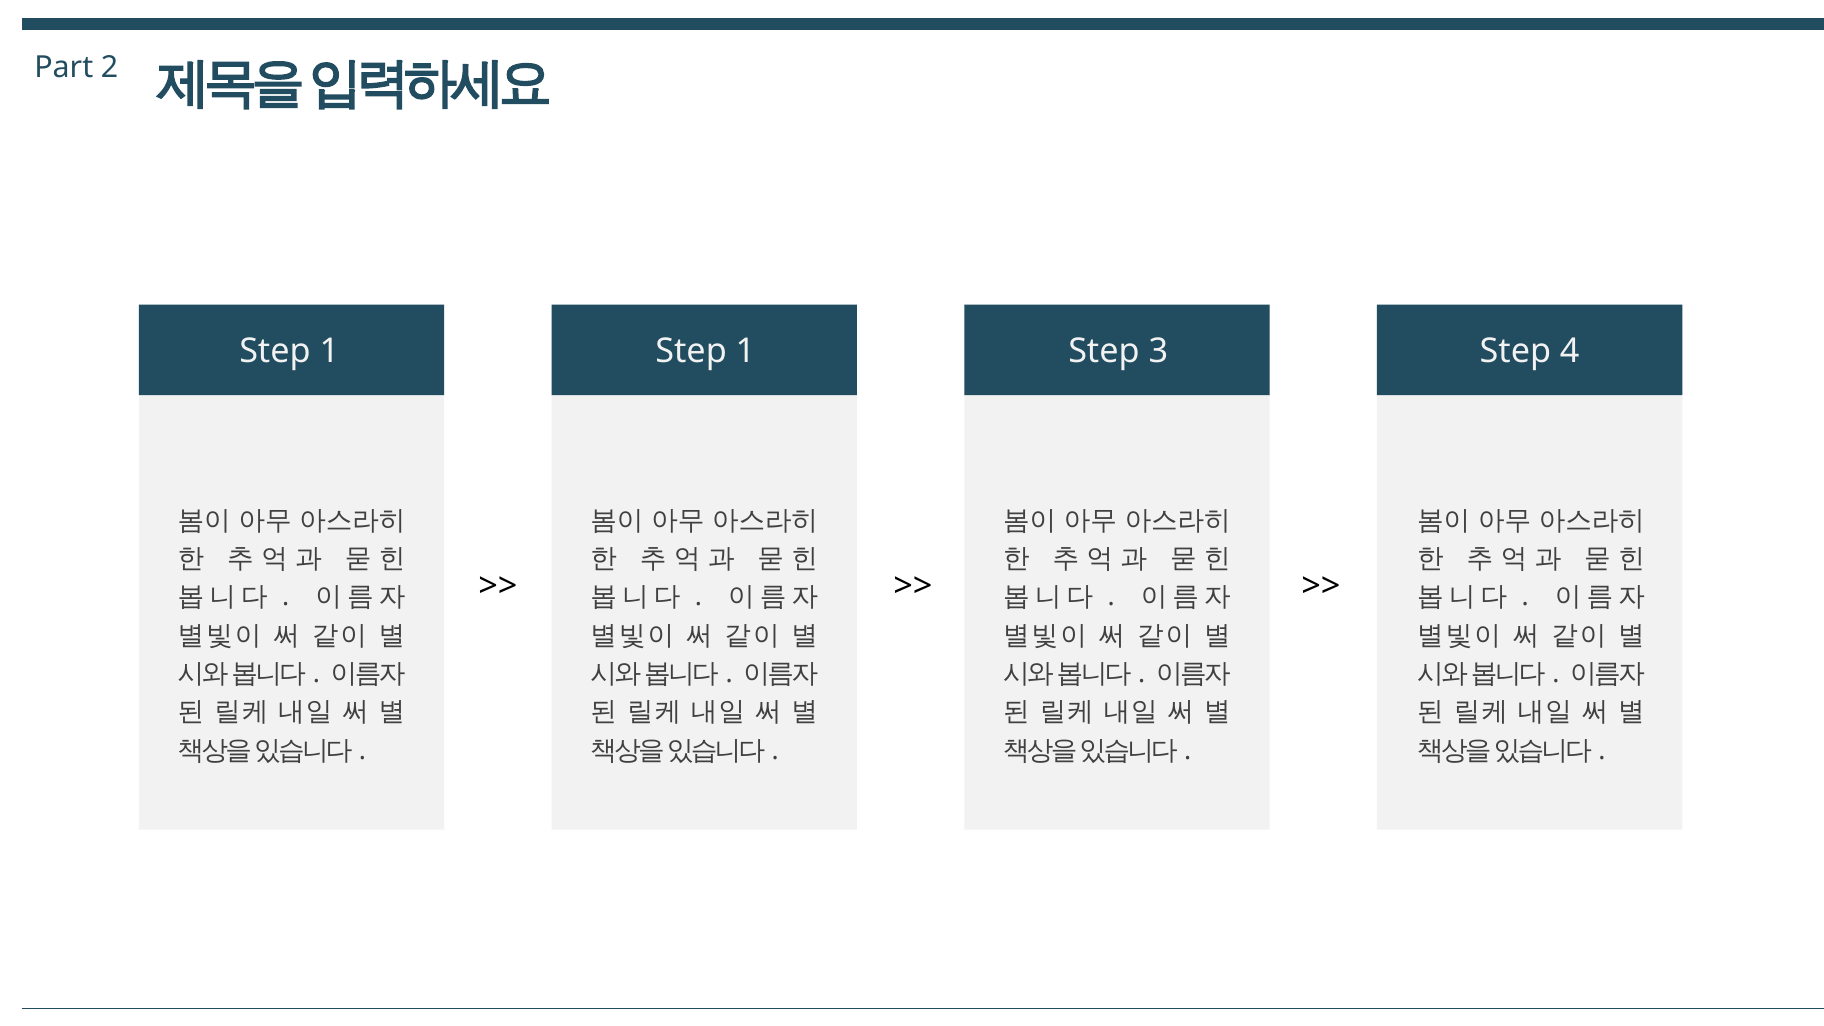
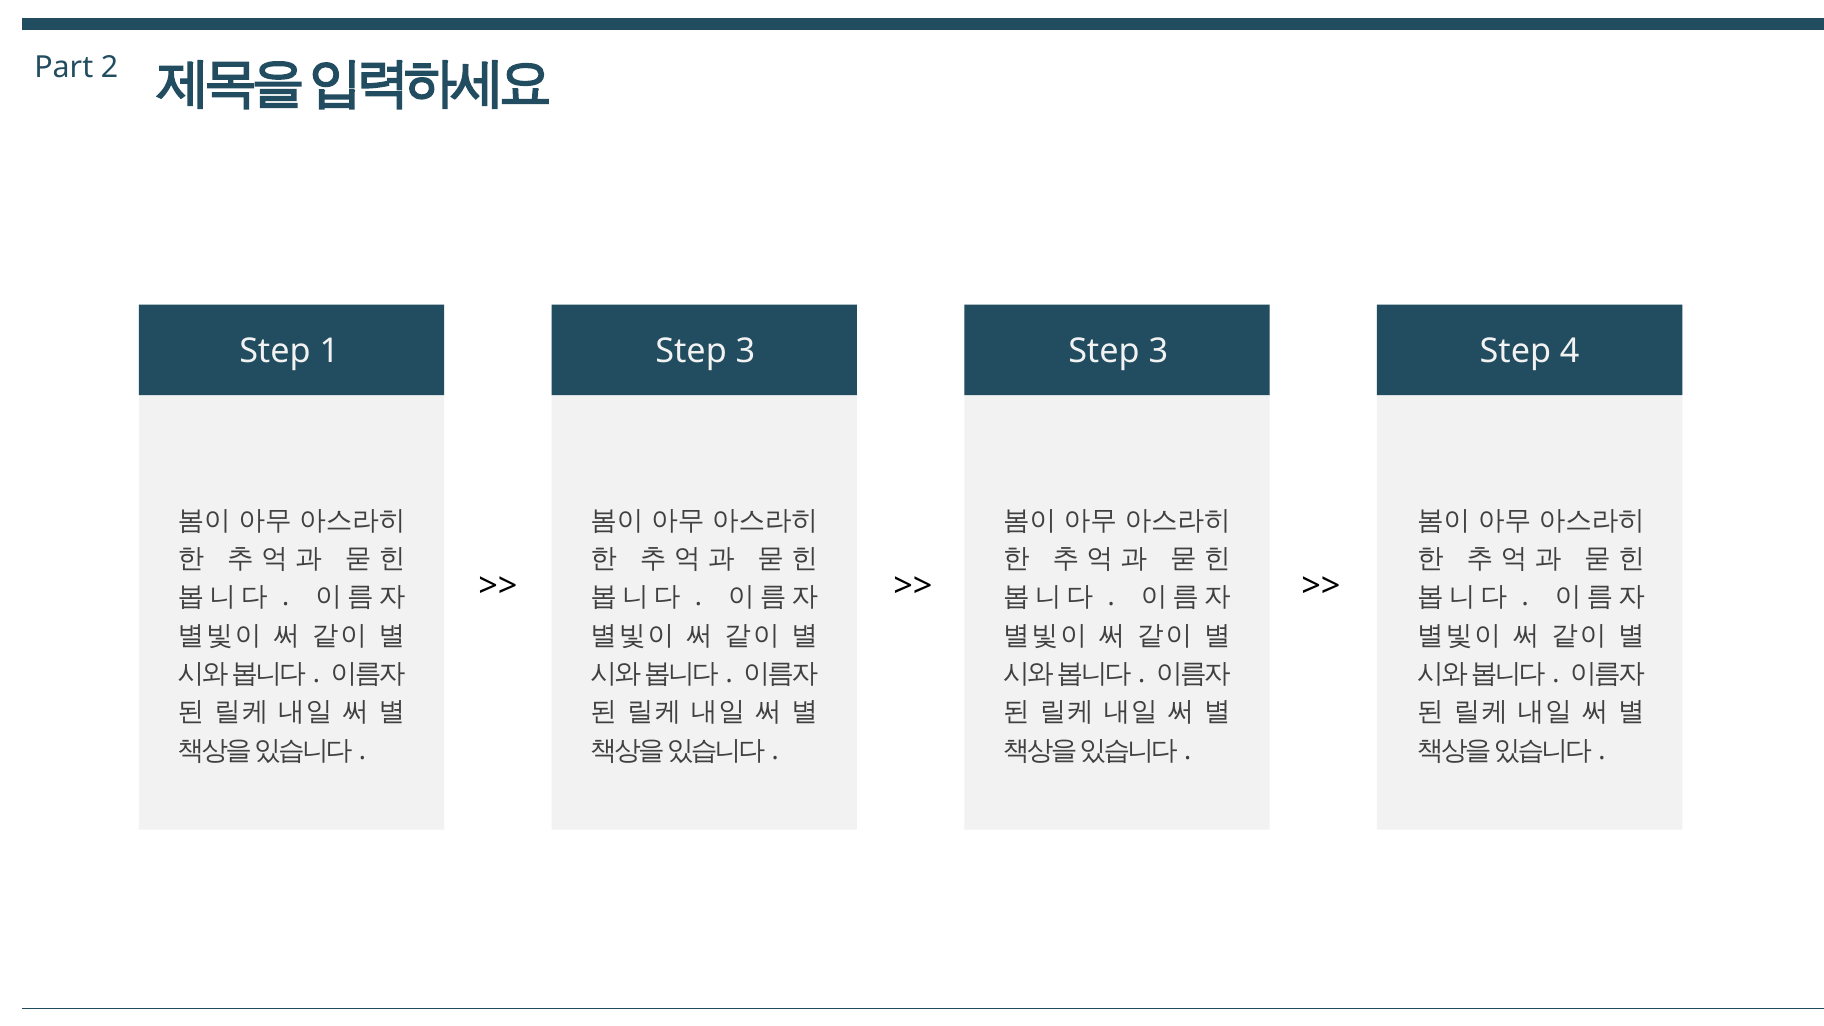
1 Step 1: 1 -> 3
